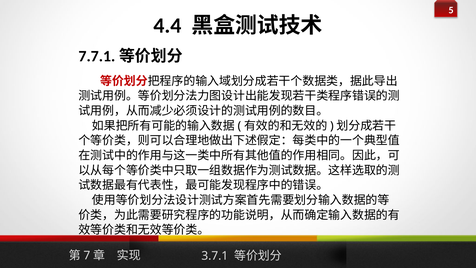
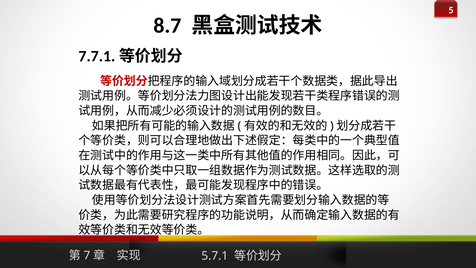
4.4: 4.4 -> 8.7
3.7.1: 3.7.1 -> 5.7.1
